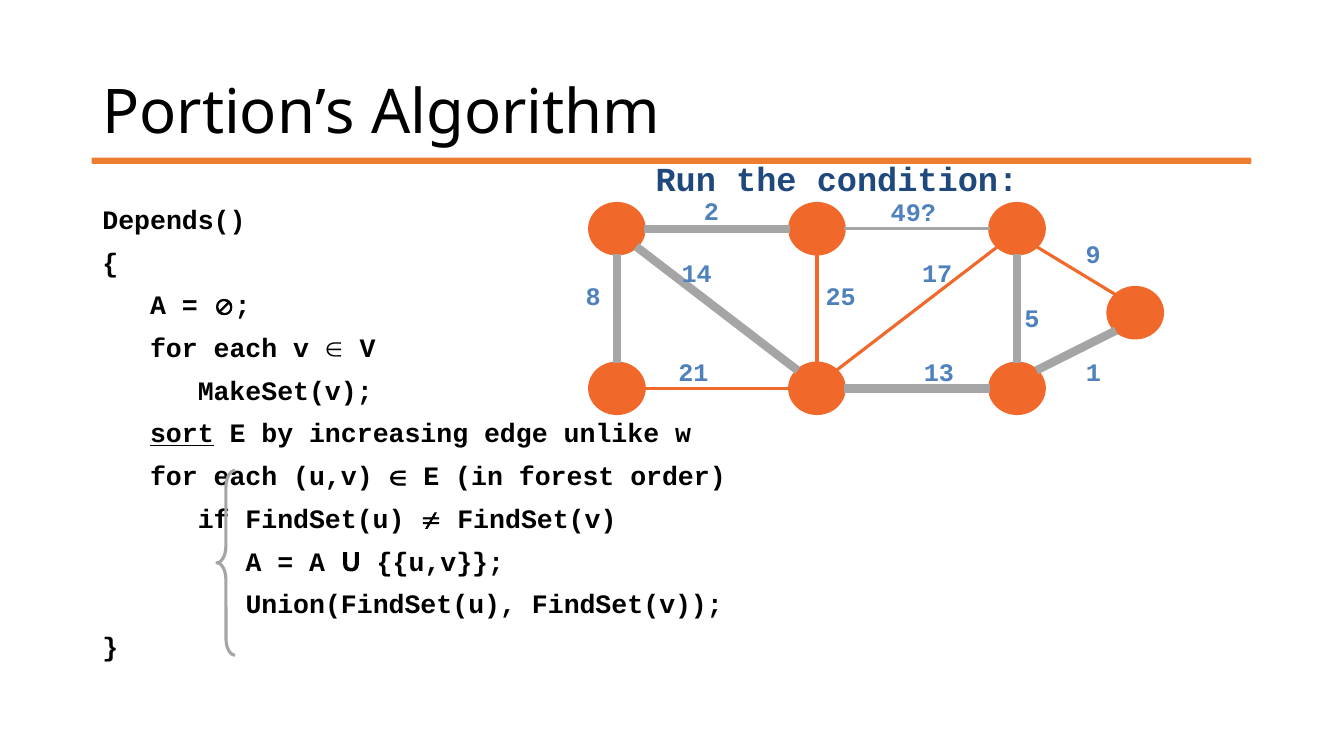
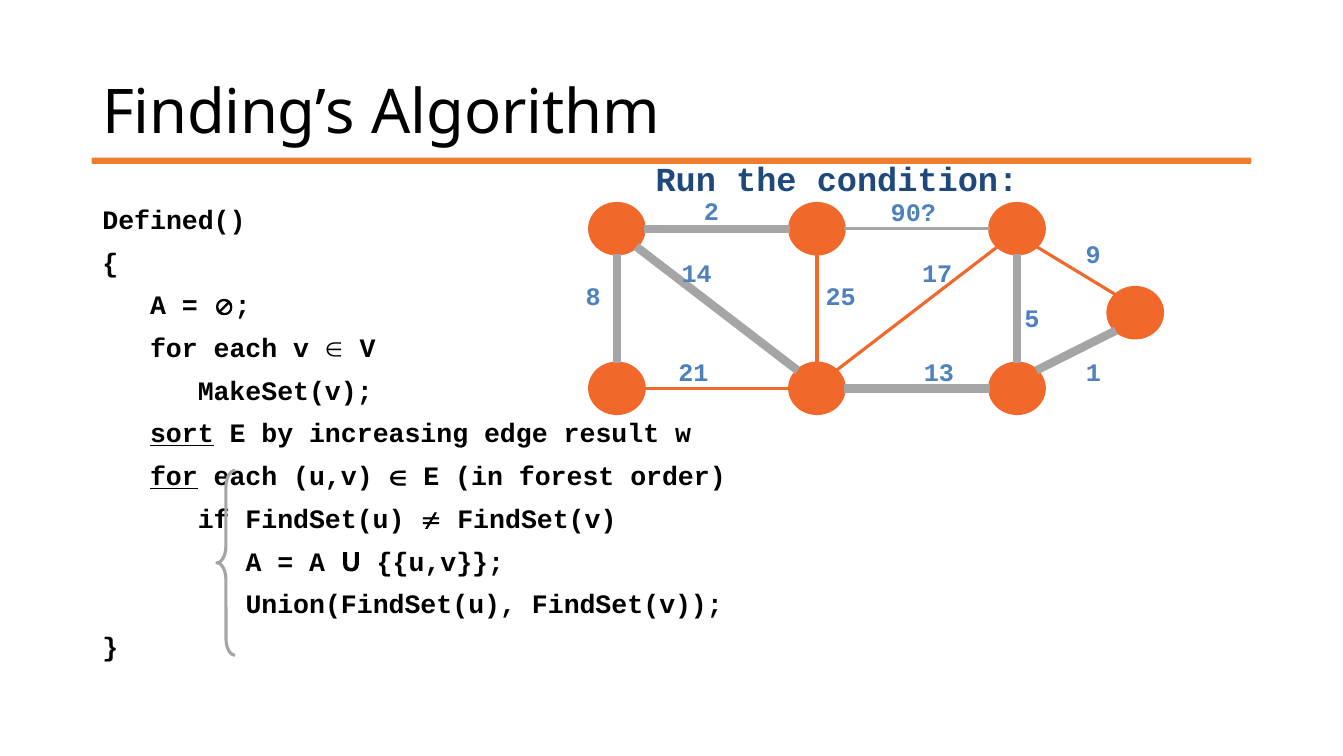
Portion’s: Portion’s -> Finding’s
49: 49 -> 90
Depends(: Depends( -> Defined(
unlike: unlike -> result
for at (174, 477) underline: none -> present
